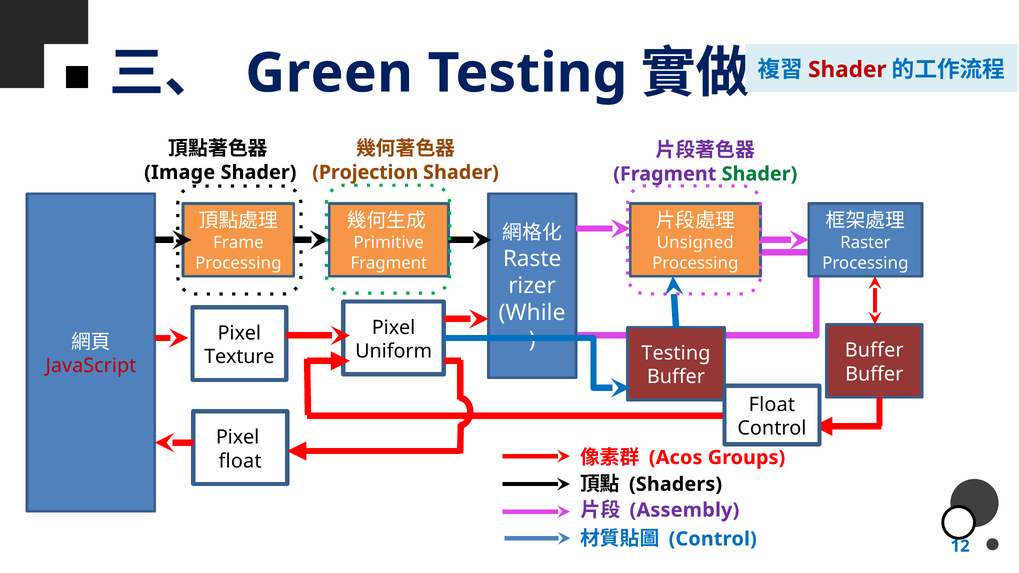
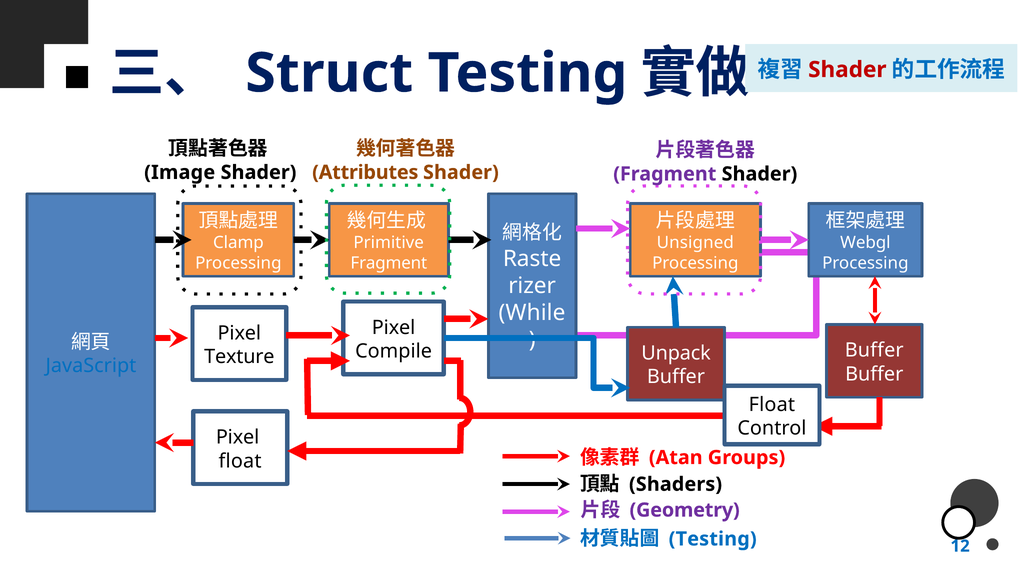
Green: Green -> Struct
Projection: Projection -> Attributes
Shader at (759, 174) colour: green -> black
Frame: Frame -> Clamp
Raster: Raster -> Webgl
Uniform: Uniform -> Compile
Testing at (676, 353): Testing -> Unpack
JavaScript colour: red -> blue
Acos: Acos -> Atan
Assembly: Assembly -> Geometry
Control at (713, 539): Control -> Testing
